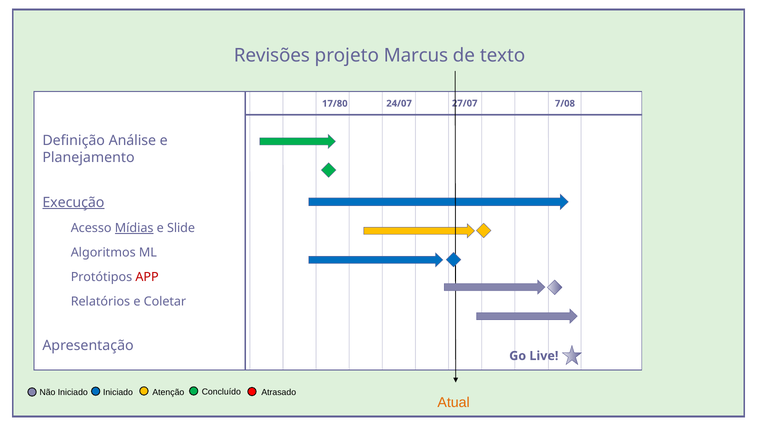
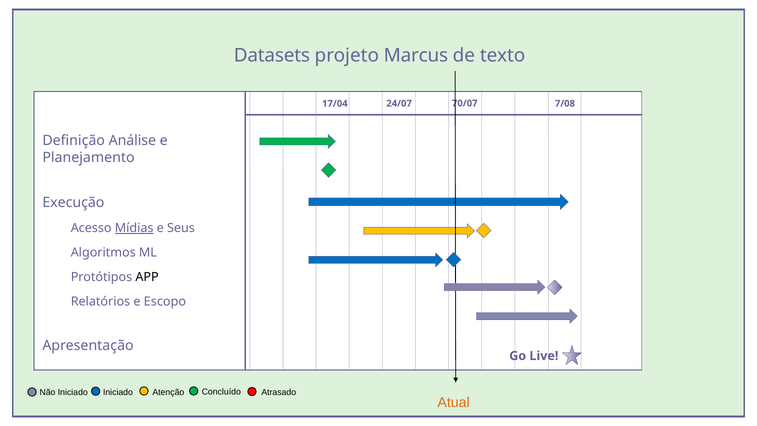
Revisões: Revisões -> Datasets
27/07: 27/07 -> 70/07
17/80: 17/80 -> 17/04
Execução underline: present -> none
Slide: Slide -> Seus
APP colour: red -> black
Coletar: Coletar -> Escopo
